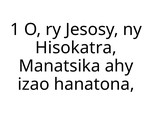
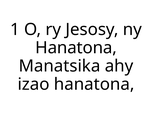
Hisokatra at (76, 48): Hisokatra -> Hanatona
